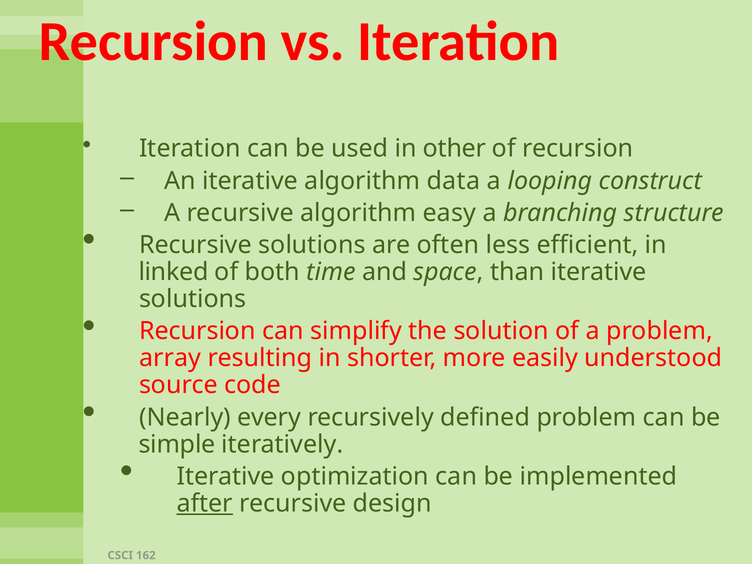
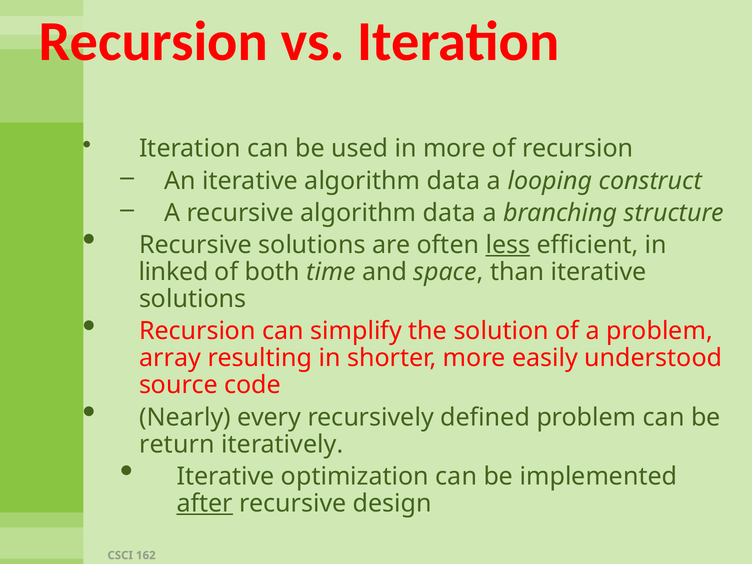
in other: other -> more
recursive algorithm easy: easy -> data
less underline: none -> present
simple: simple -> return
